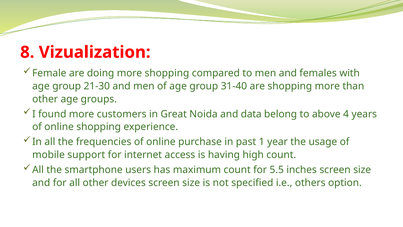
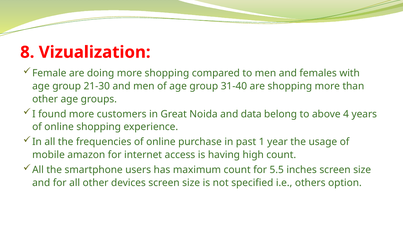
support: support -> amazon
